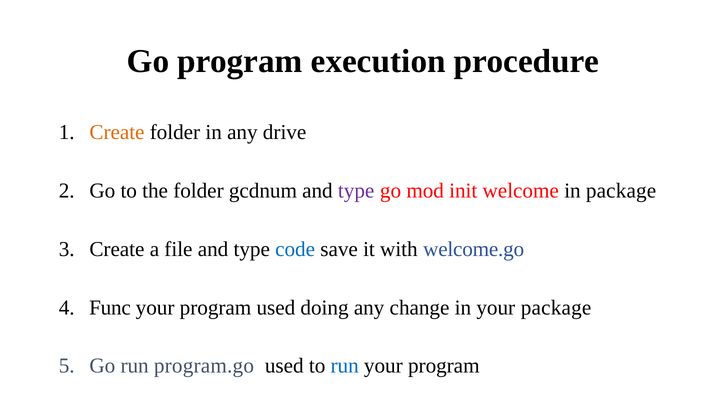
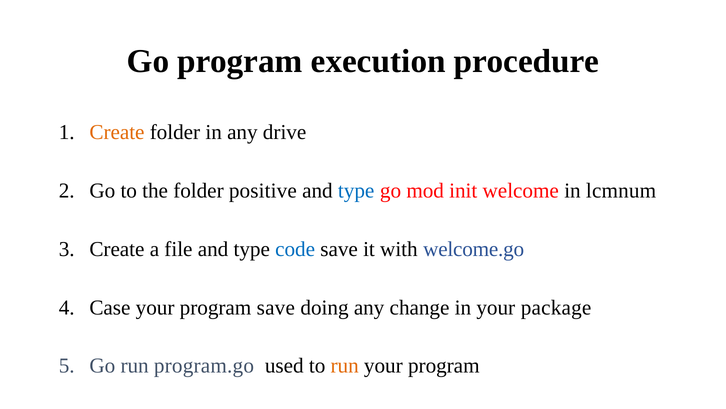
gcdnum: gcdnum -> positive
type at (356, 191) colour: purple -> blue
in package: package -> lcmnum
Func: Func -> Case
program used: used -> save
run at (345, 365) colour: blue -> orange
